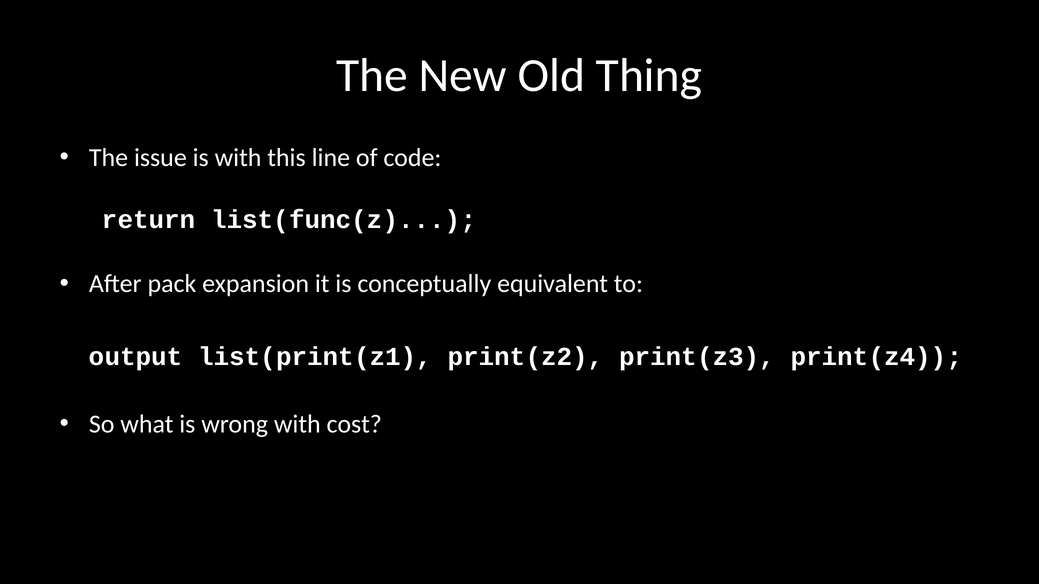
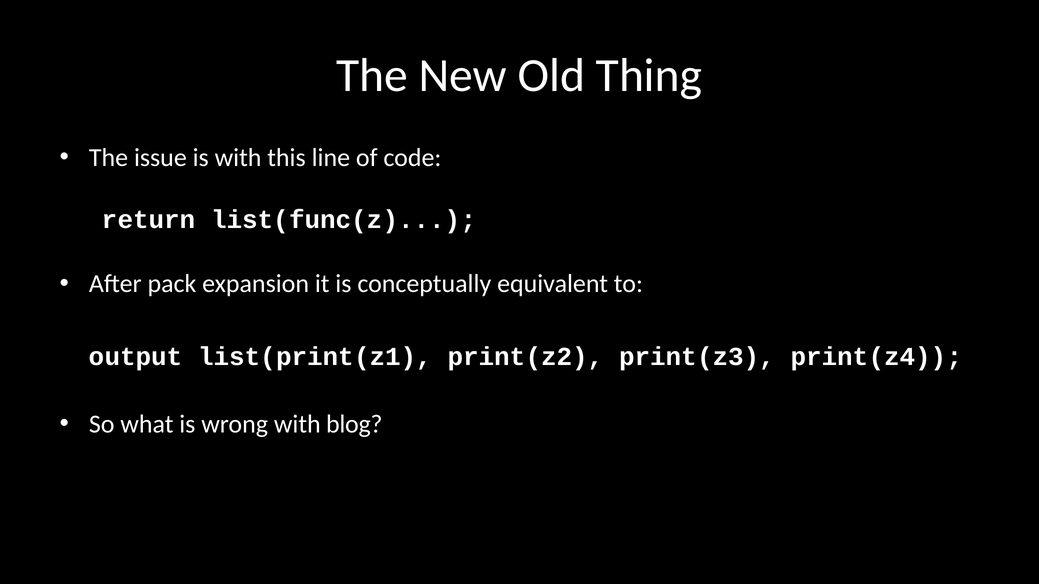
cost: cost -> blog
